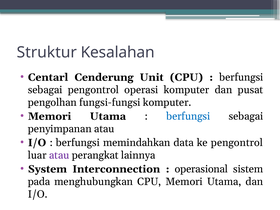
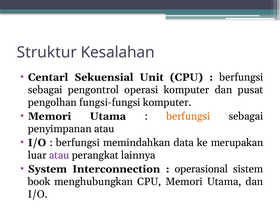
Cenderung: Cenderung -> Sekuensial
berfungsi at (188, 116) colour: blue -> orange
ke pengontrol: pengontrol -> merupakan
pada: pada -> book
